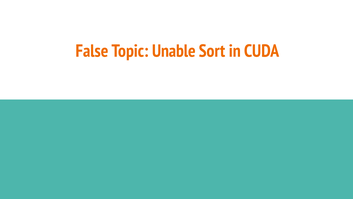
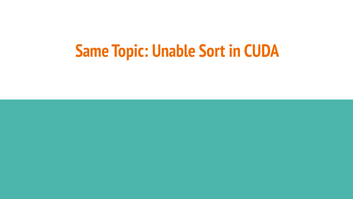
False: False -> Same
